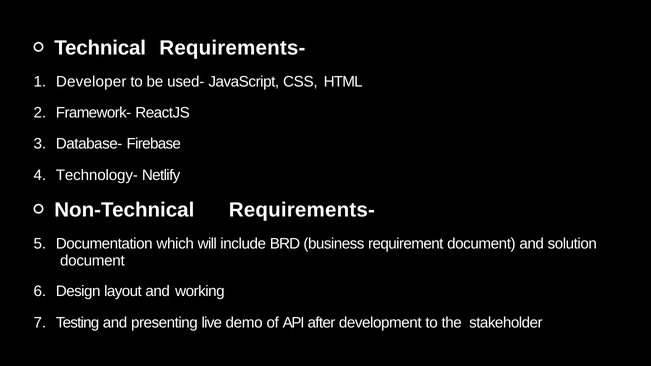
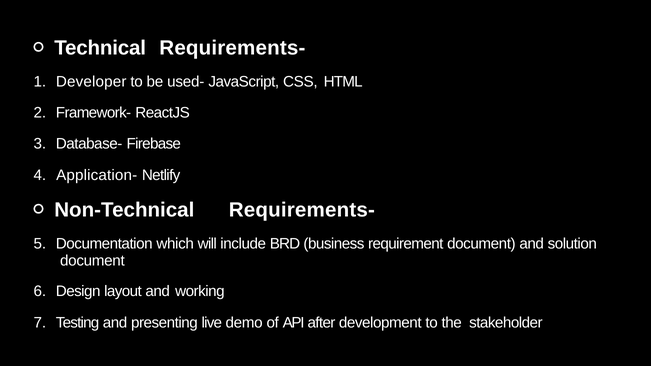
Technology-: Technology- -> Application-
